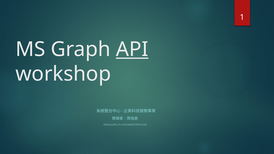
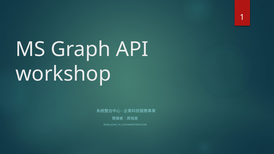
API underline: present -> none
